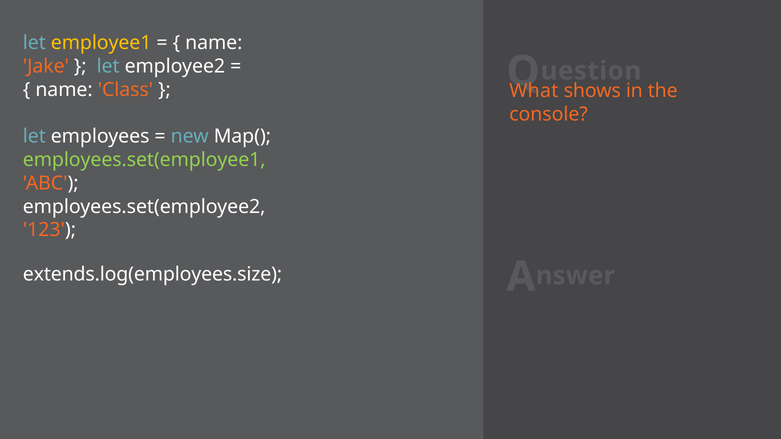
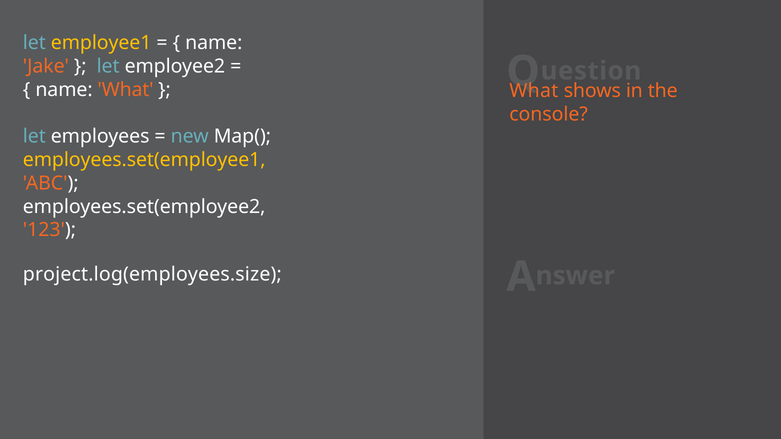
name Class: Class -> What
employees.set(employee1 colour: light green -> yellow
extends.log(employees.size: extends.log(employees.size -> project.log(employees.size
